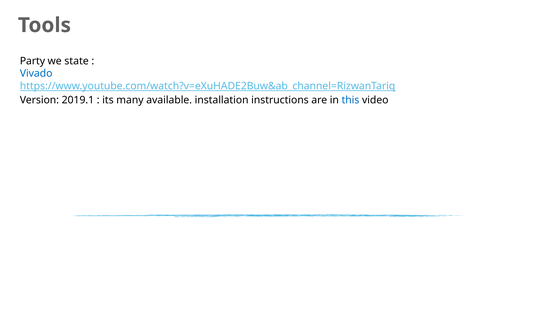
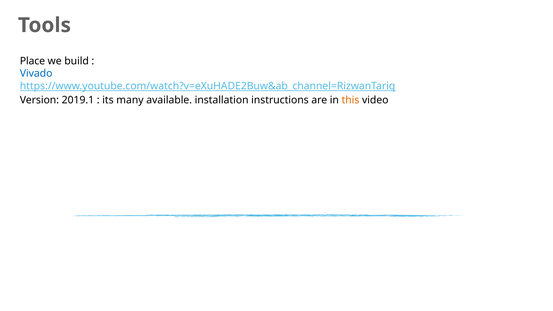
Party: Party -> Place
state: state -> build
this colour: blue -> orange
